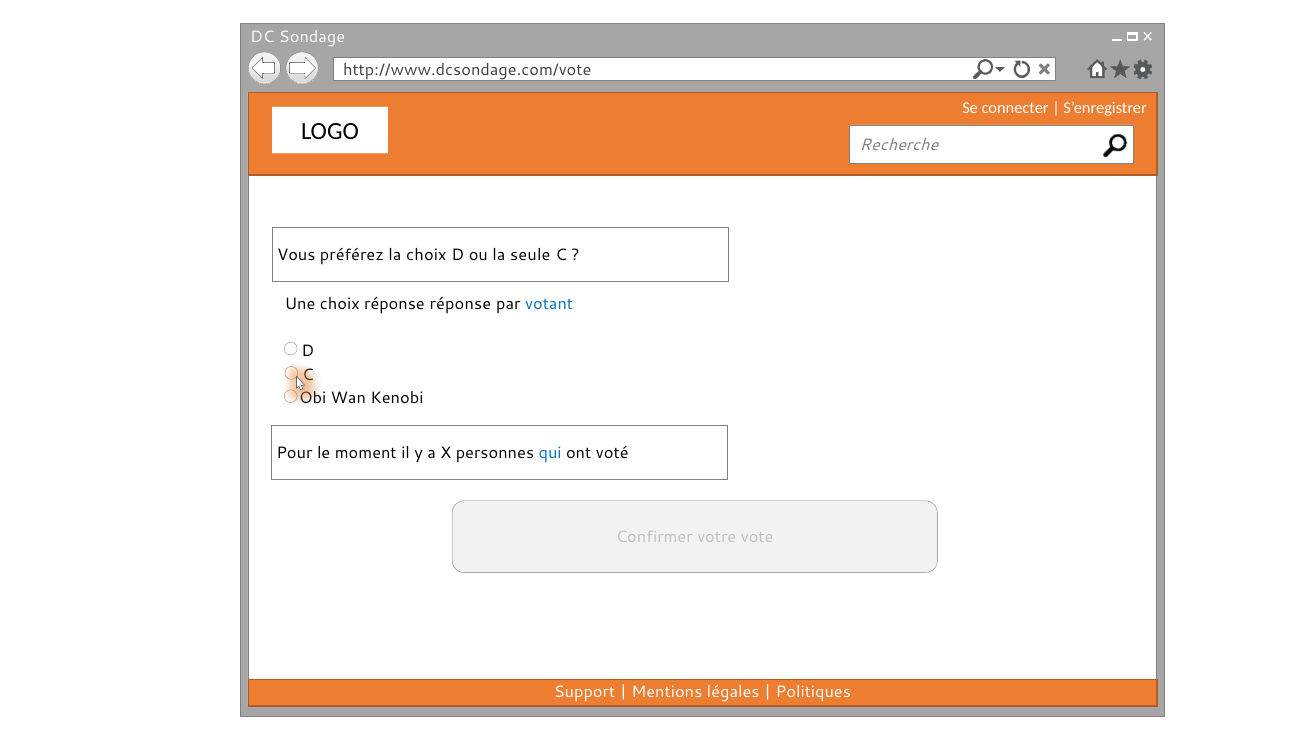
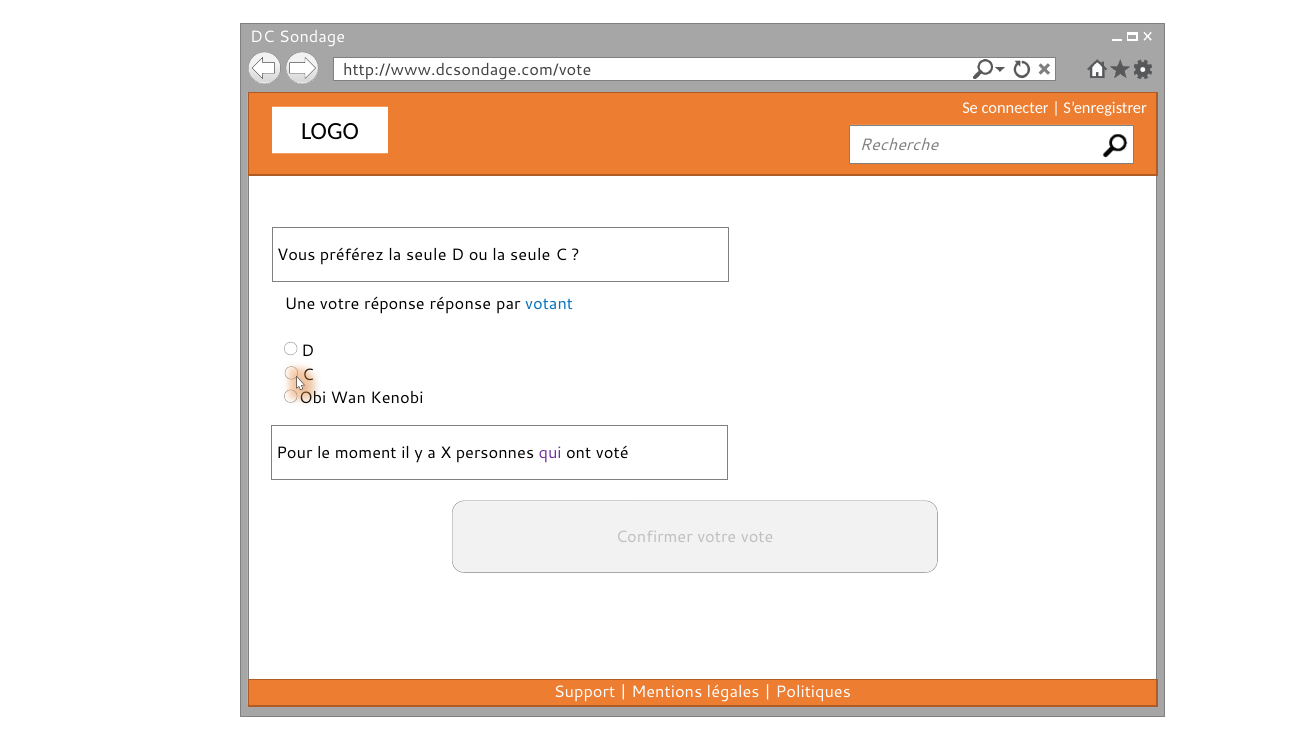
préférez la choix: choix -> seule
Une choix: choix -> votre
qui colour: blue -> purple
